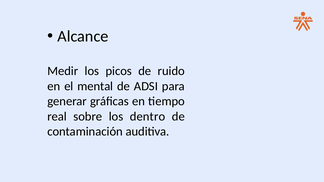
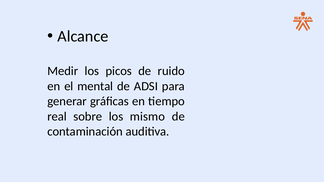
dentro: dentro -> mismo
